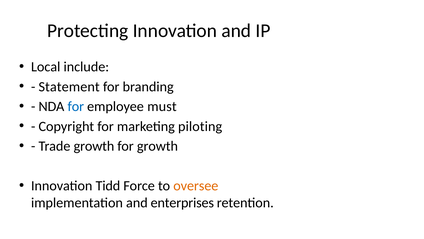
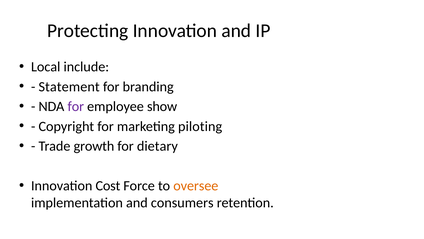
for at (76, 106) colour: blue -> purple
must: must -> show
for growth: growth -> dietary
Tidd: Tidd -> Cost
enterprises: enterprises -> consumers
